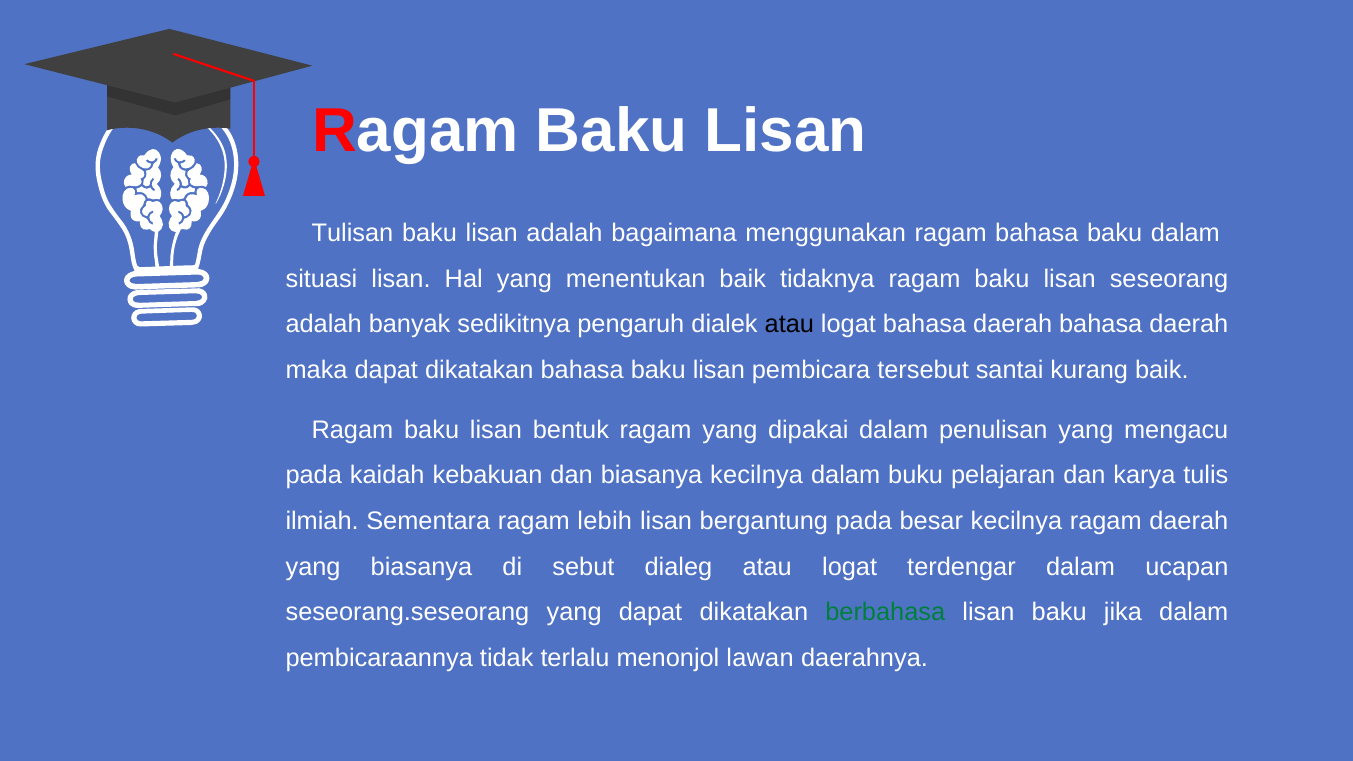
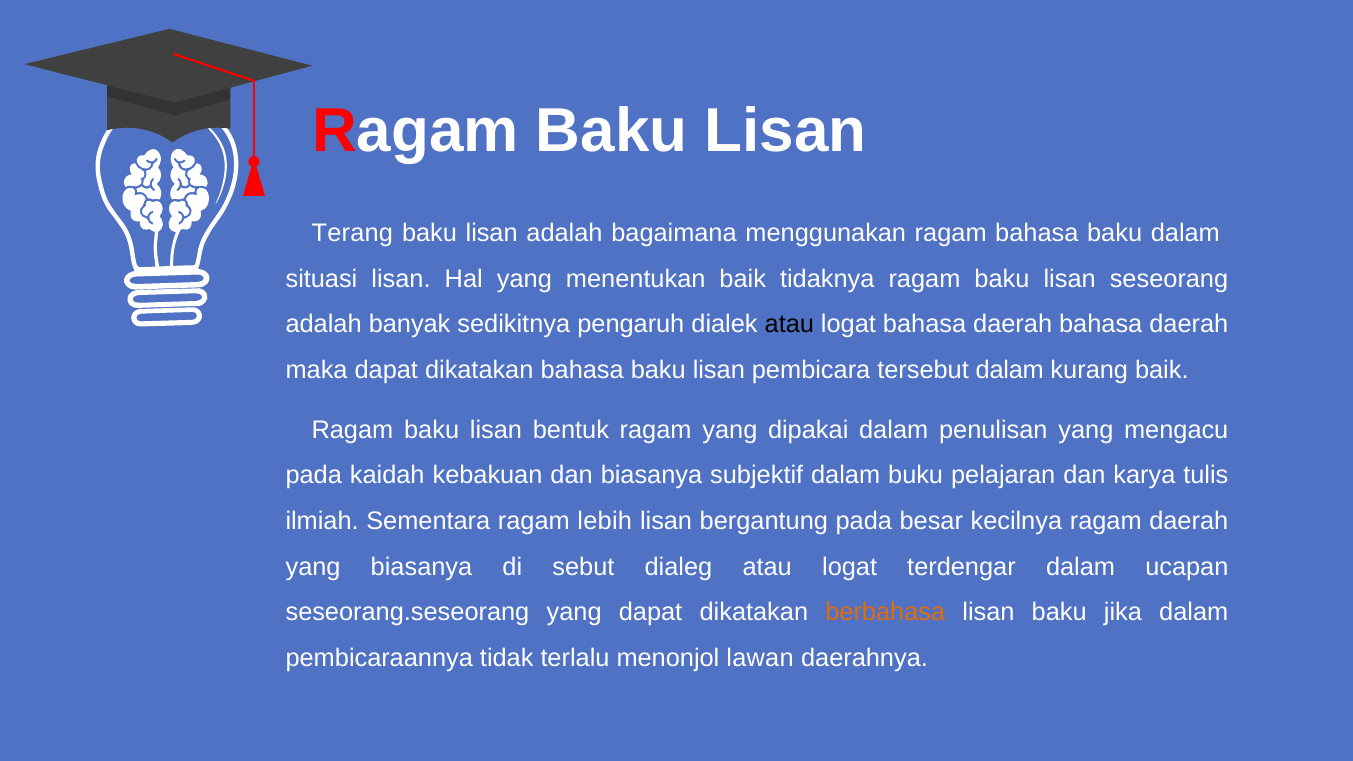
Tulisan: Tulisan -> Terang
tersebut santai: santai -> dalam
biasanya kecilnya: kecilnya -> subjektif
berbahasa colour: green -> orange
